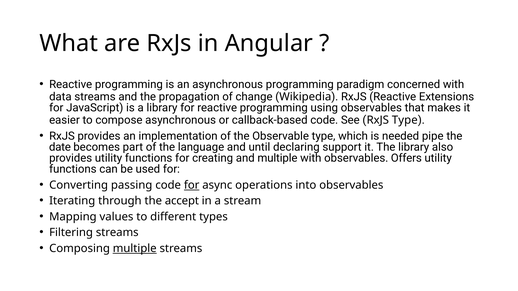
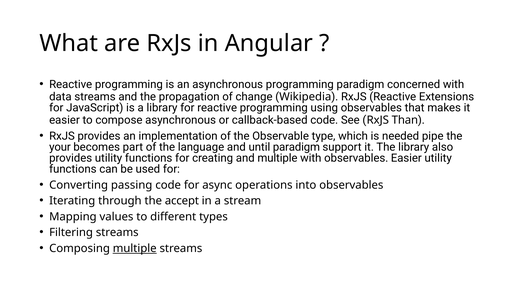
RxJS Type: Type -> Than
date: date -> your
until declaring: declaring -> paradigm
observables Offers: Offers -> Easier
for at (192, 185) underline: present -> none
